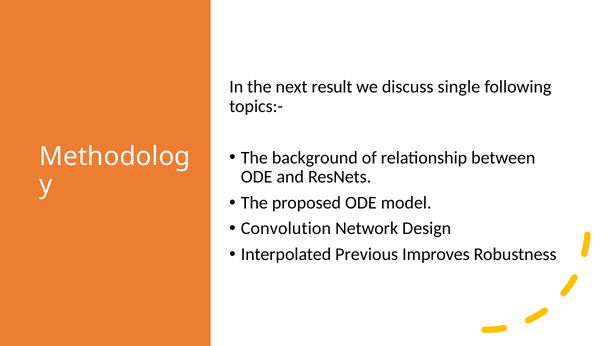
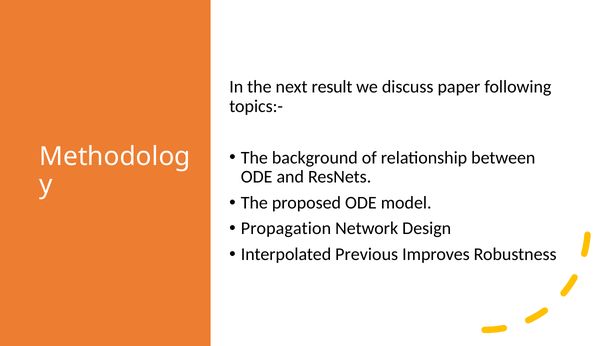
single: single -> paper
Convolution: Convolution -> Propagation
